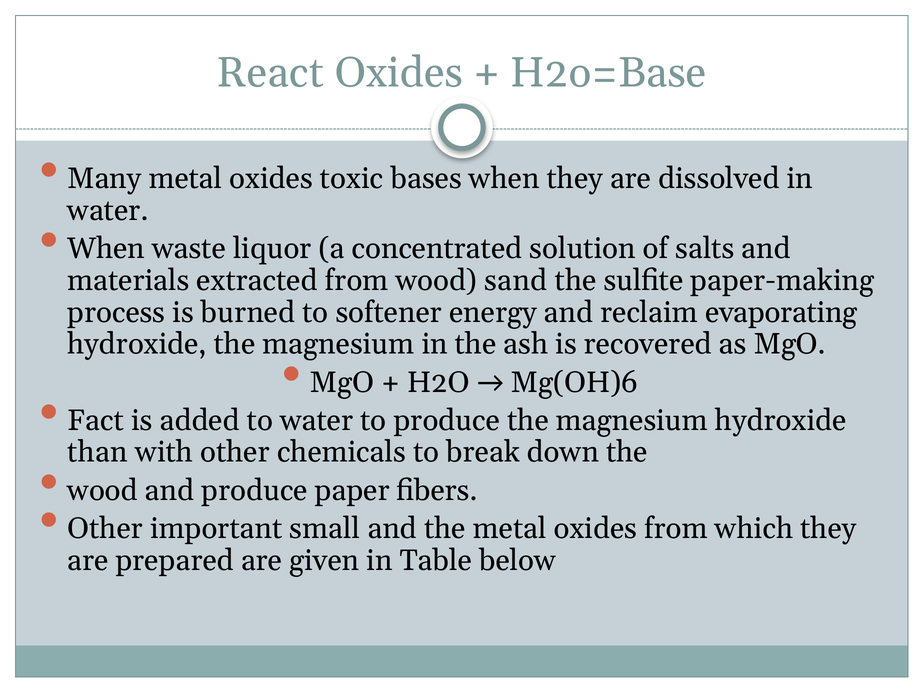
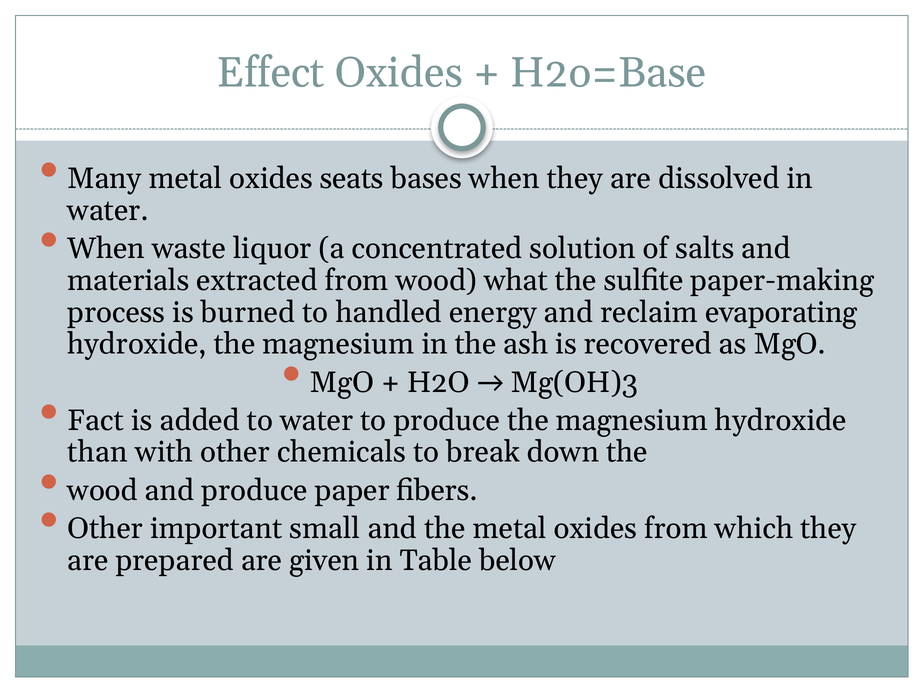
React: React -> Effect
toxic: toxic -> seats
sand: sand -> what
softener: softener -> handled
Mg(OH)6: Mg(OH)6 -> Mg(OH)3
